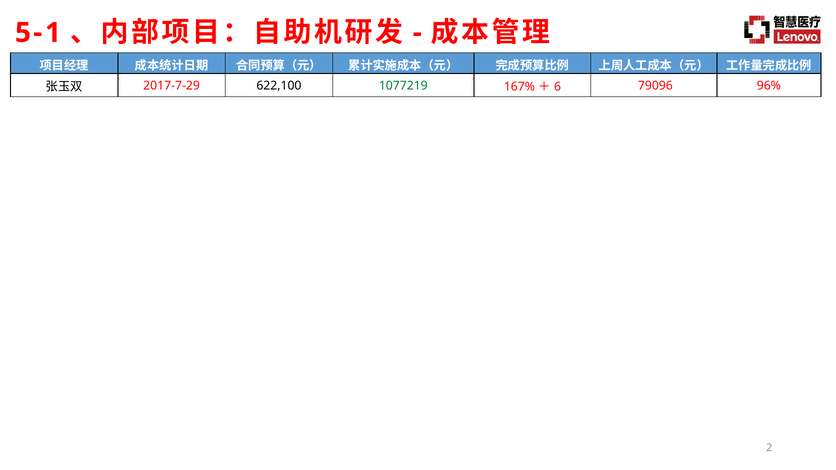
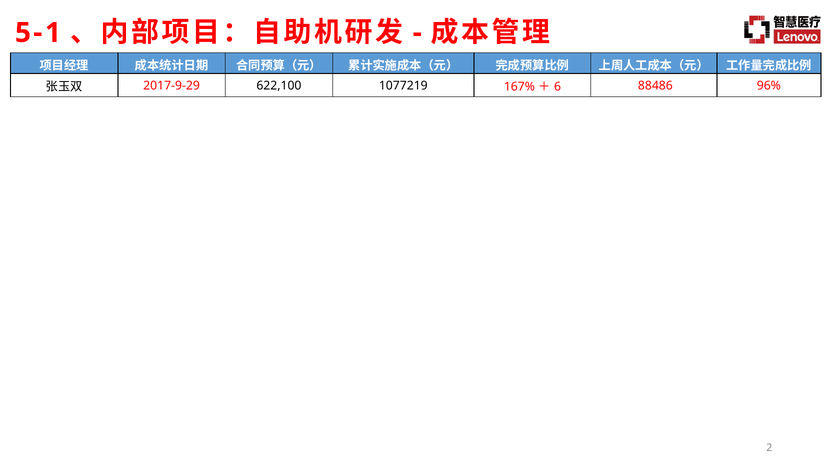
2017-7-29: 2017-7-29 -> 2017-9-29
1077219 colour: green -> black
79096: 79096 -> 88486
